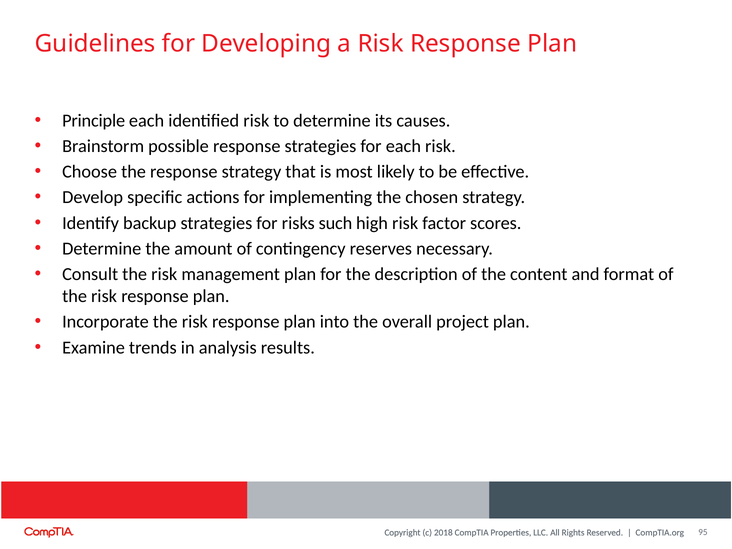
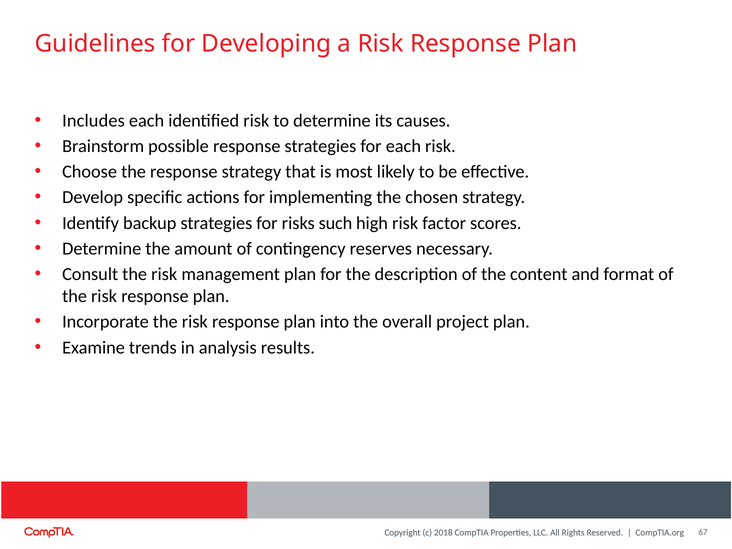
Principle: Principle -> Includes
95: 95 -> 67
